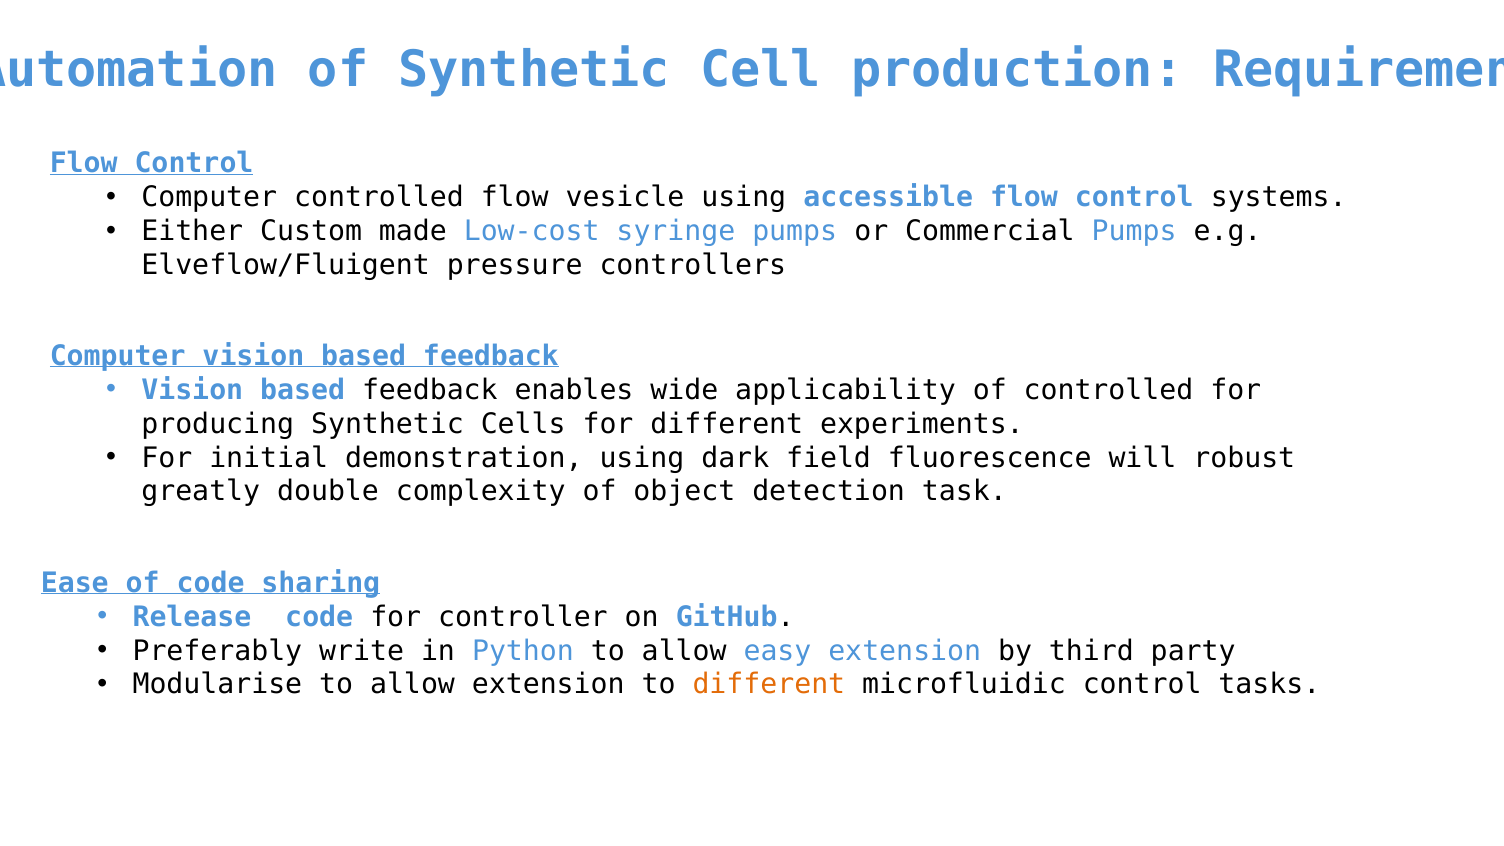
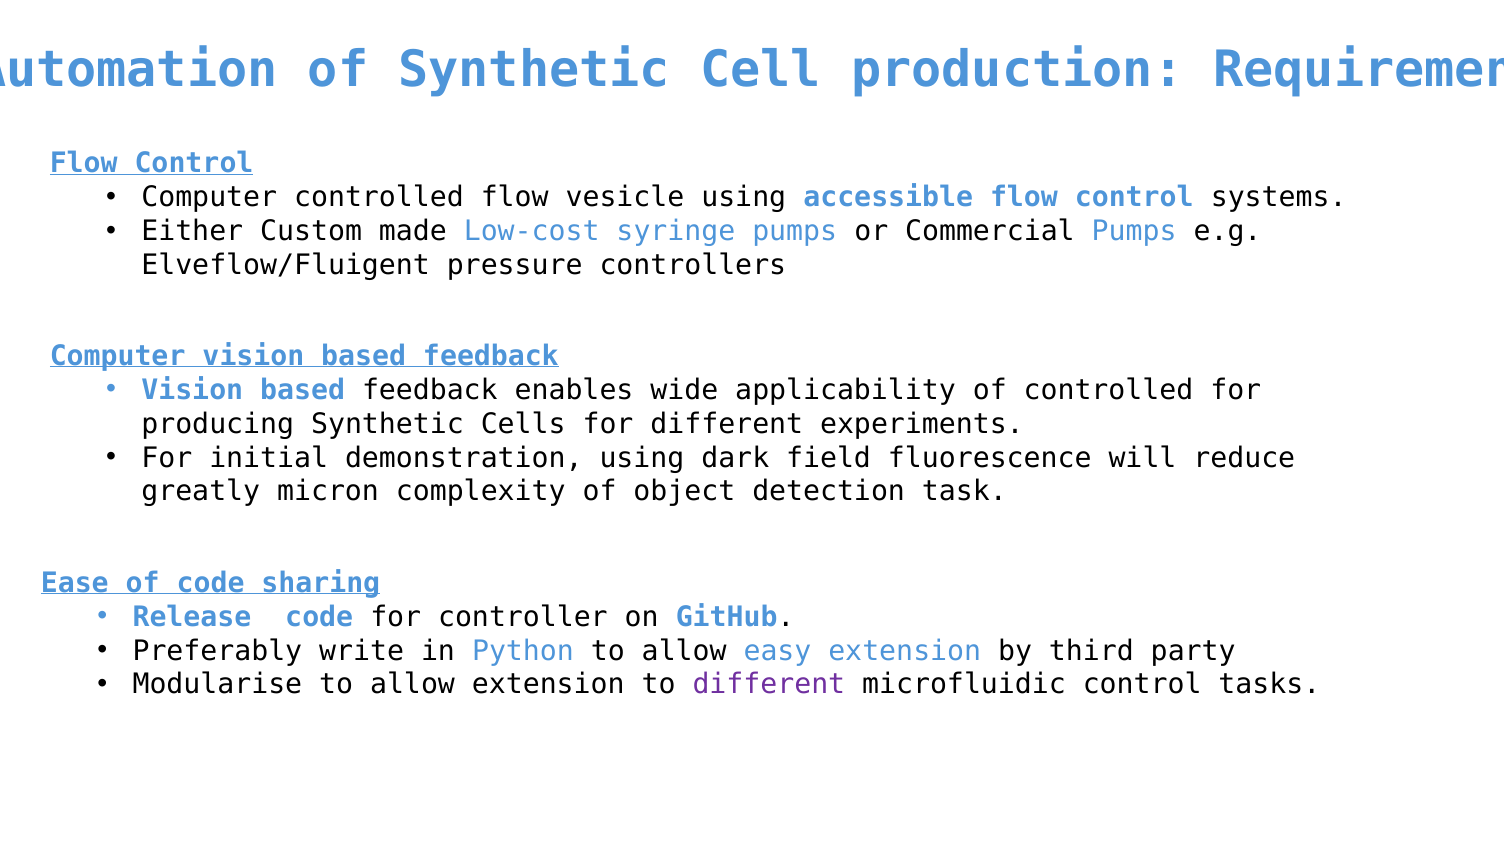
robust: robust -> reduce
double: double -> micron
different at (769, 685) colour: orange -> purple
